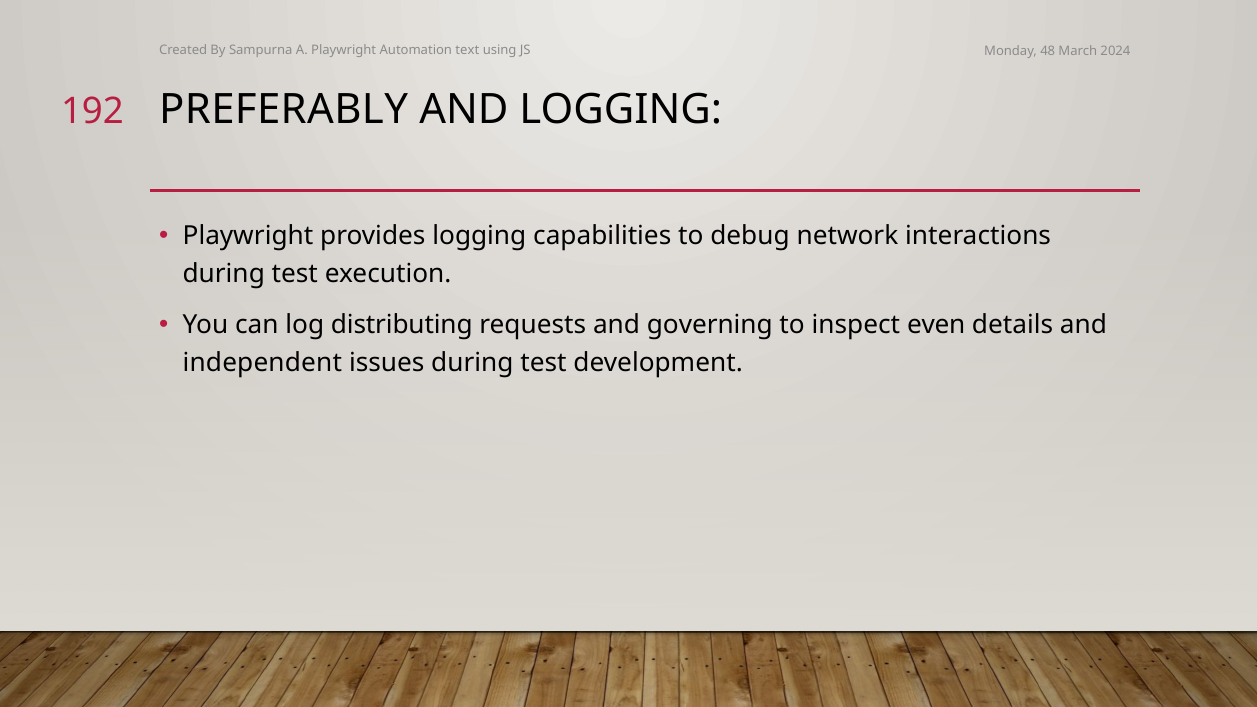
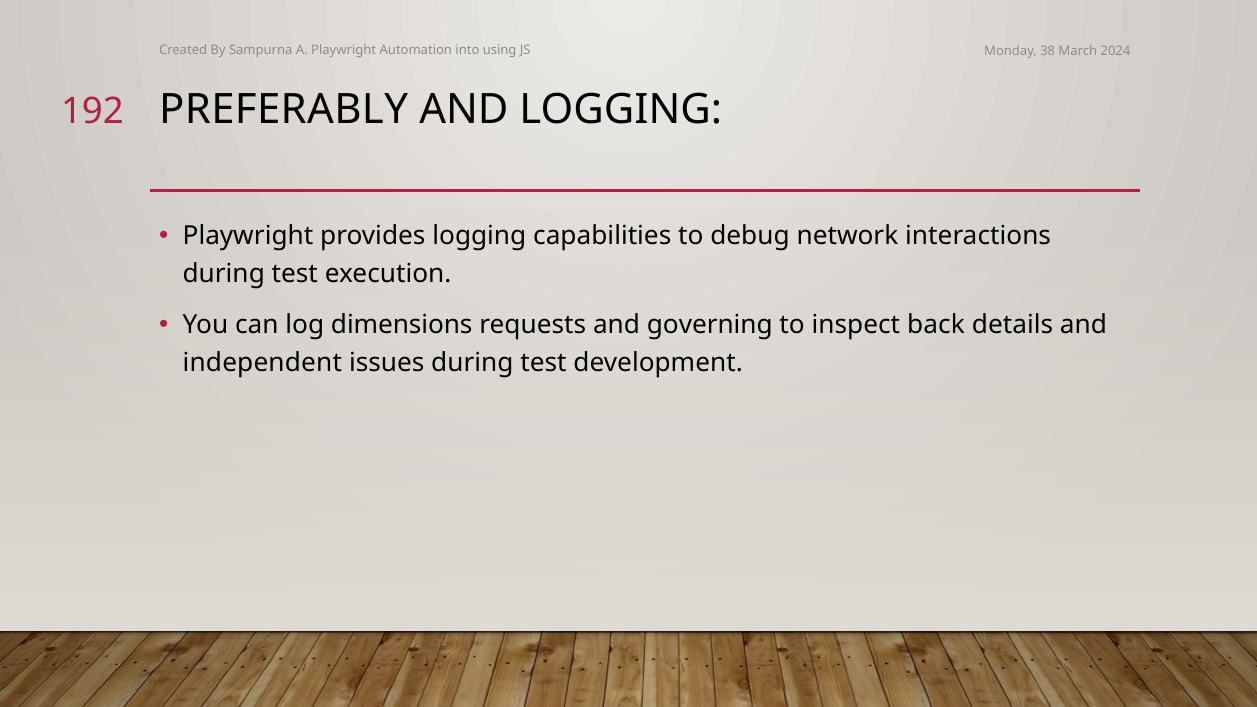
text: text -> into
48: 48 -> 38
distributing: distributing -> dimensions
even: even -> back
